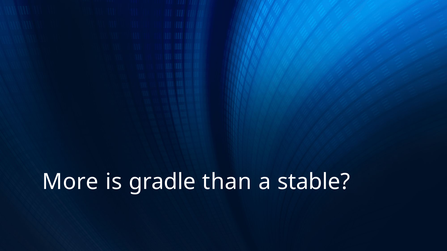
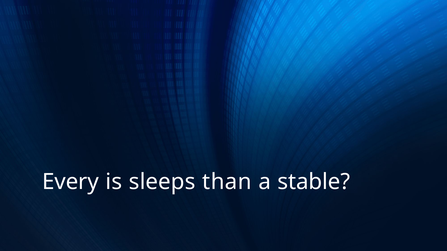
More: More -> Every
gradle: gradle -> sleeps
